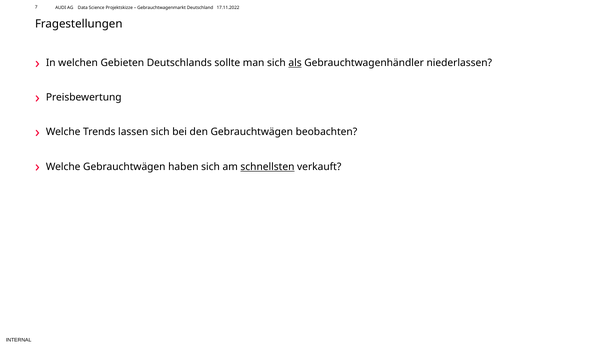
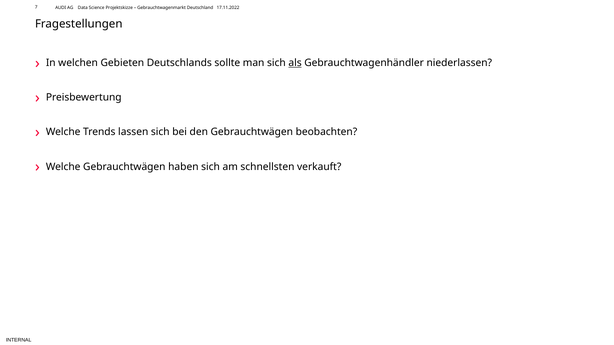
schnellsten underline: present -> none
